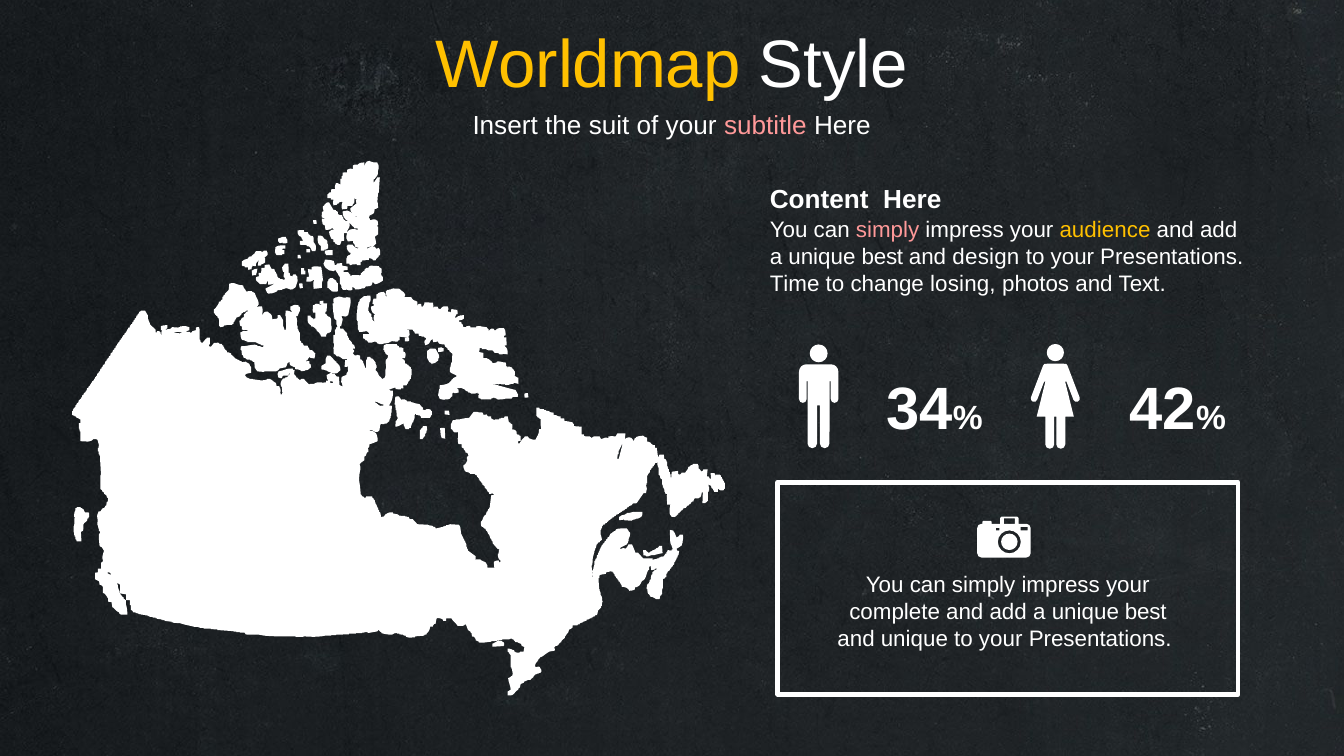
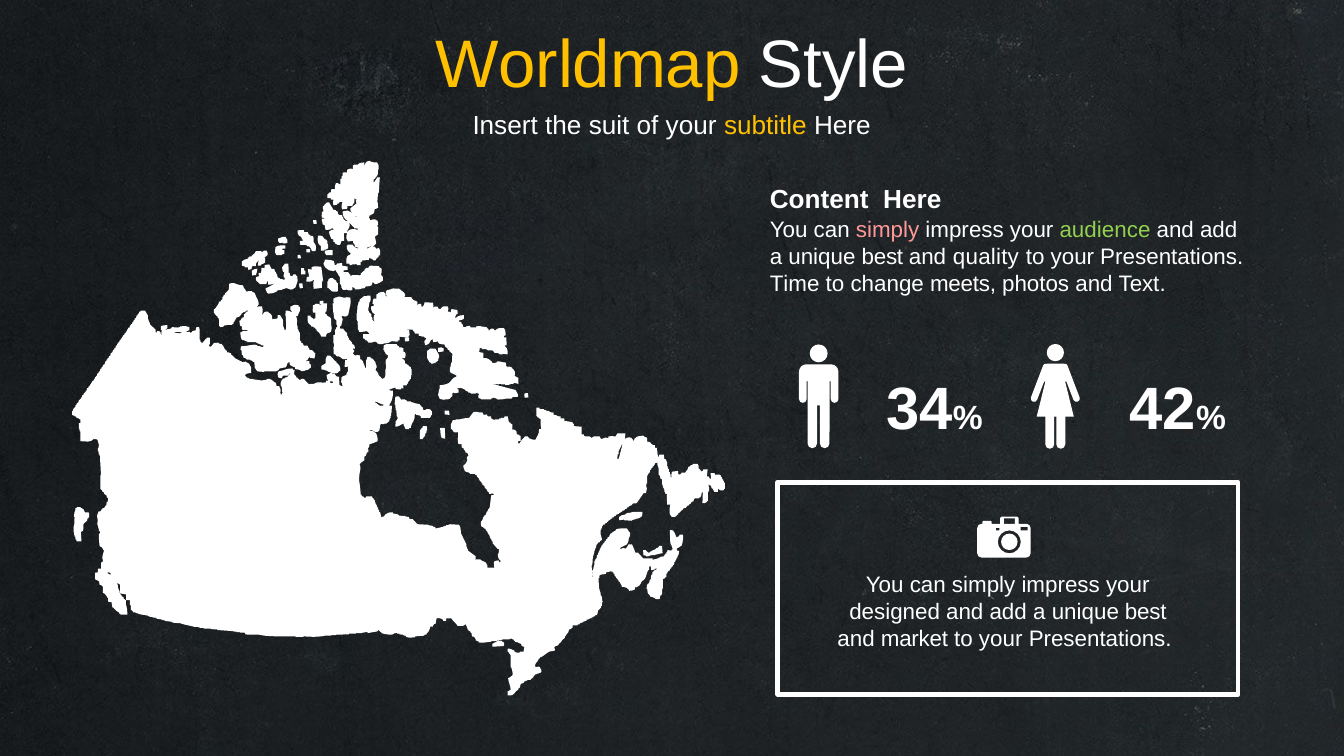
subtitle colour: pink -> yellow
audience colour: yellow -> light green
design: design -> quality
losing: losing -> meets
complete: complete -> designed
and unique: unique -> market
